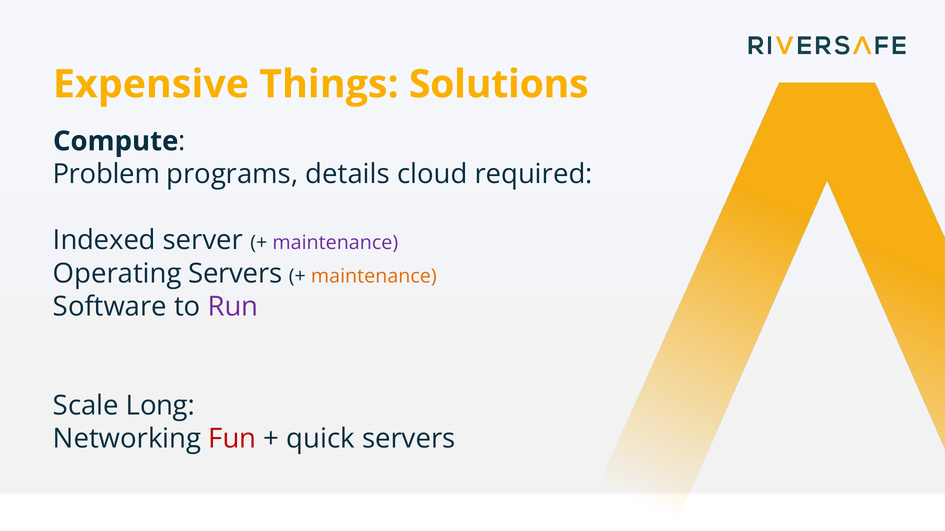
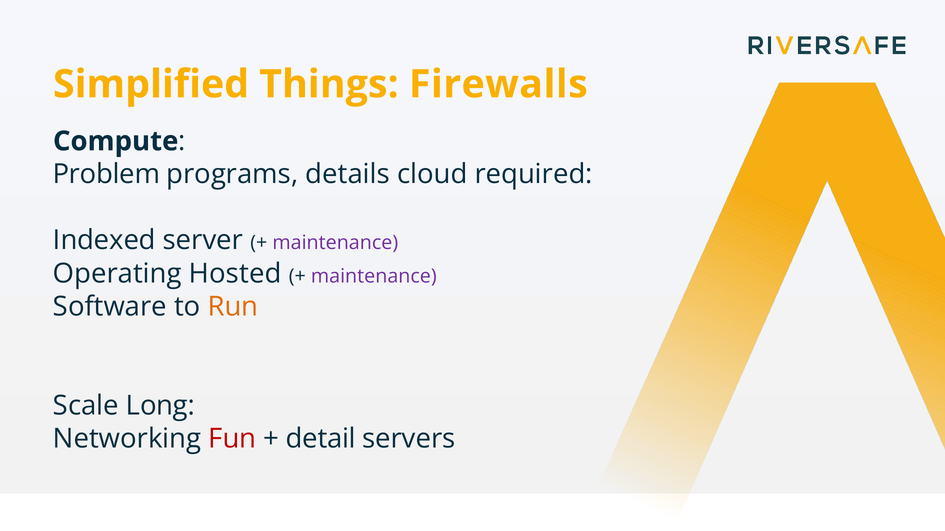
Expensive: Expensive -> Simplified
Solutions: Solutions -> Firewalls
Operating Servers: Servers -> Hosted
maintenance at (374, 276) colour: orange -> purple
Run colour: purple -> orange
quick: quick -> detail
